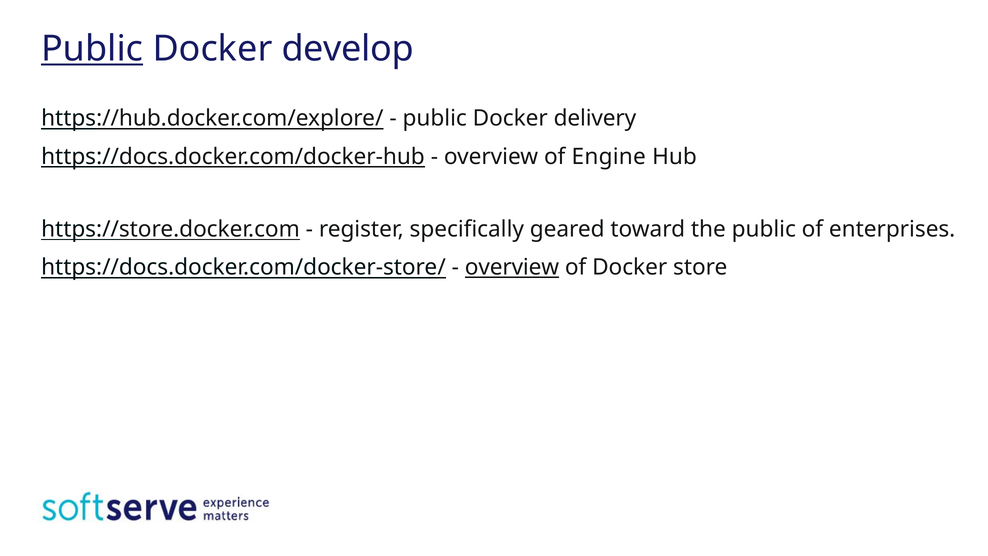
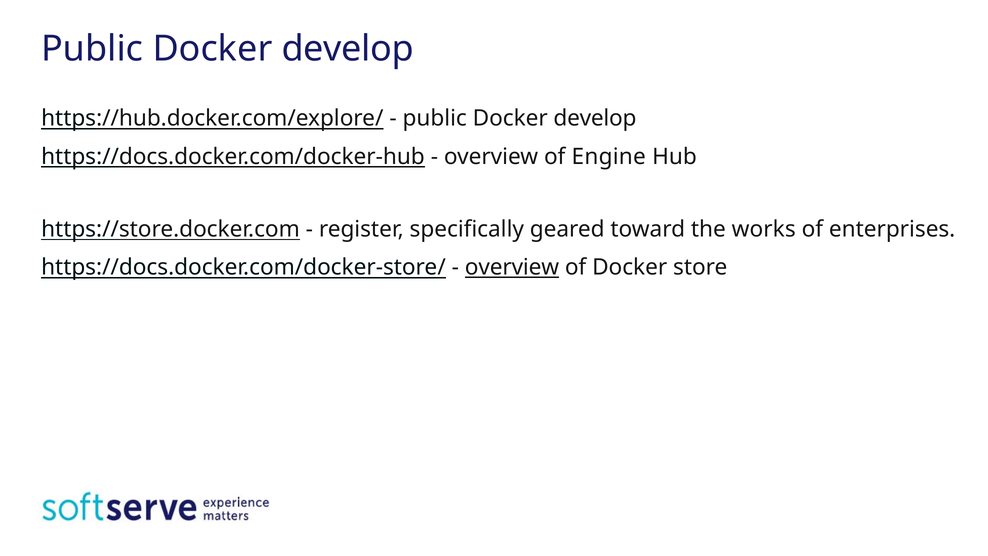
Public at (92, 49) underline: present -> none
delivery at (595, 118): delivery -> develop
the public: public -> works
